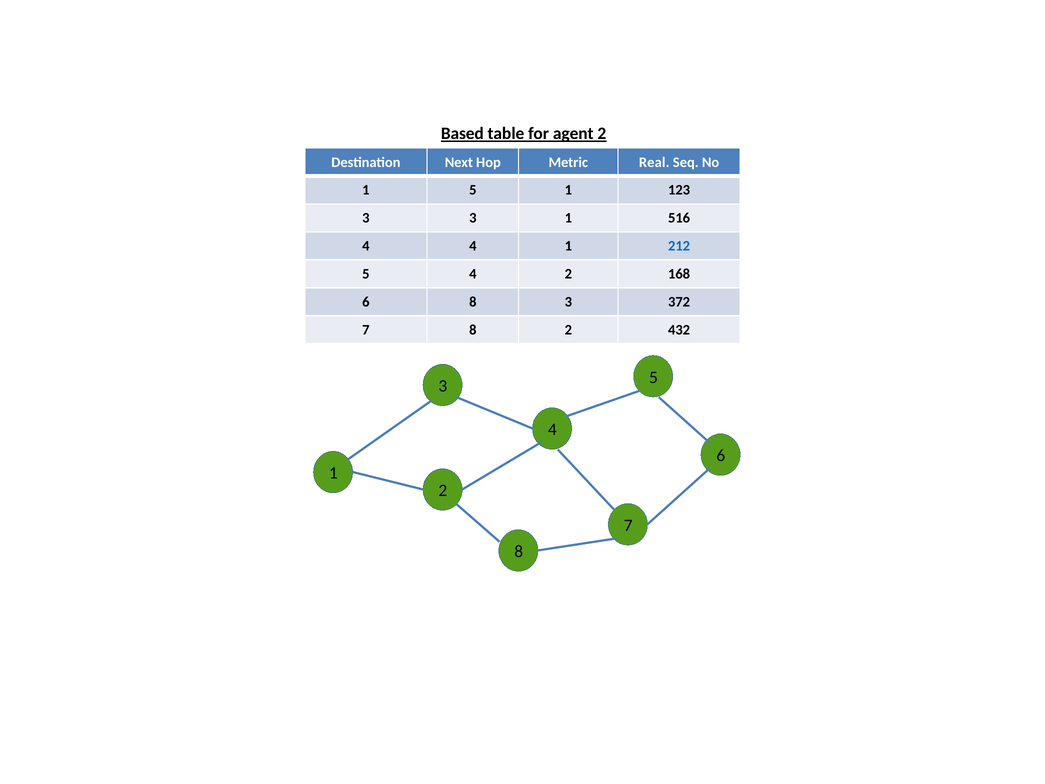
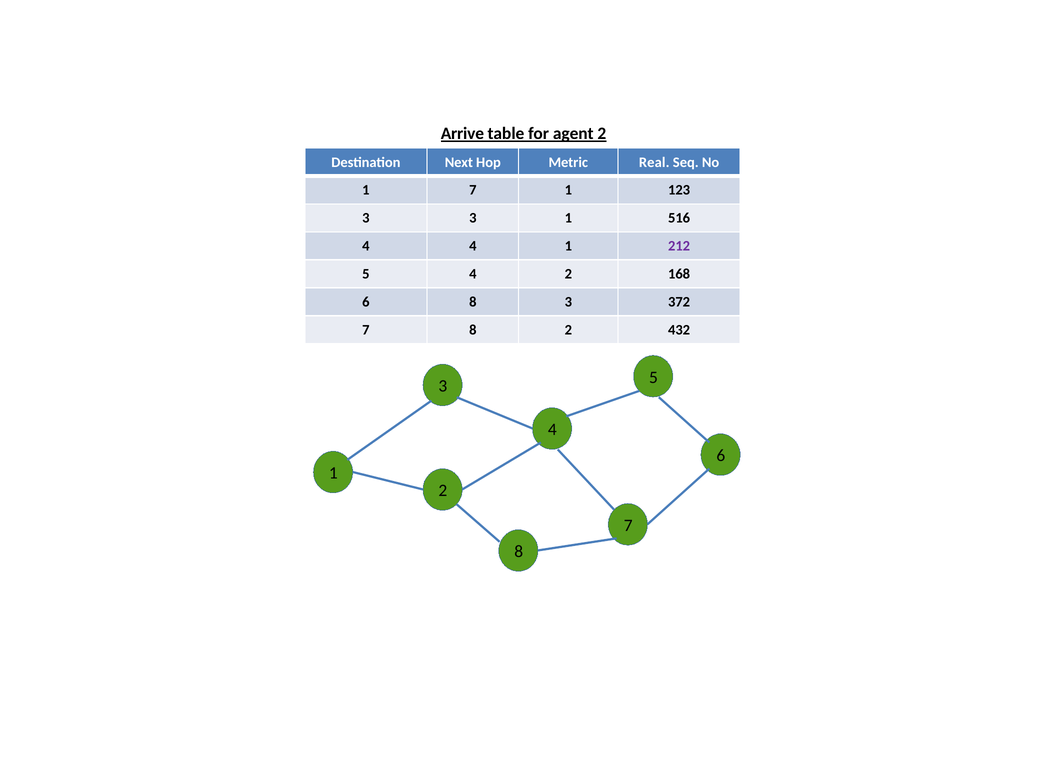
Based: Based -> Arrive
1 5: 5 -> 7
212 colour: blue -> purple
